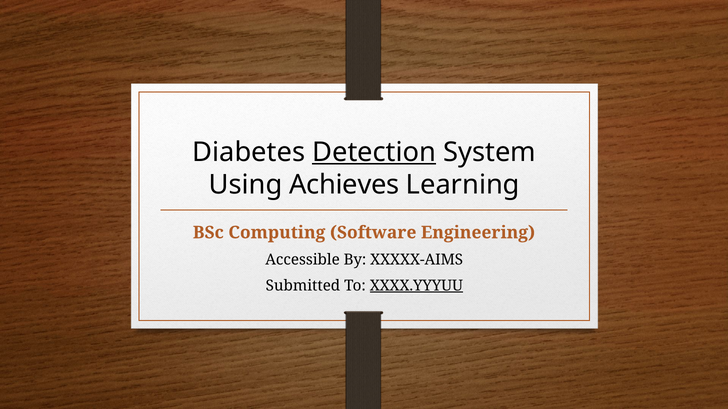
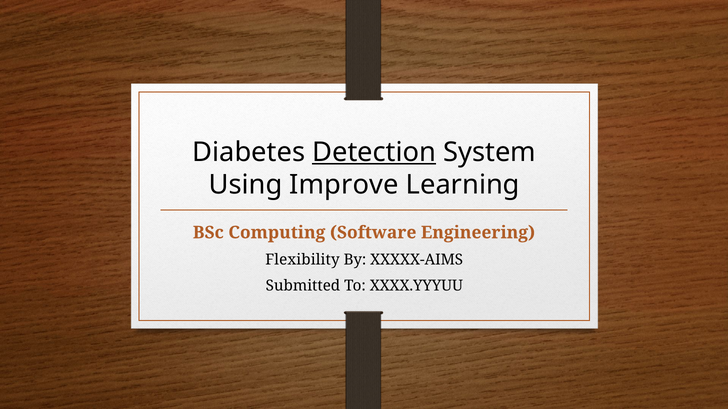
Achieves: Achieves -> Improve
Accessible: Accessible -> Flexibility
XXXX.YYYUU underline: present -> none
